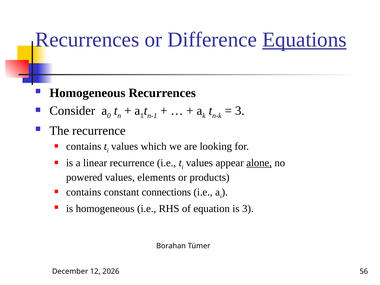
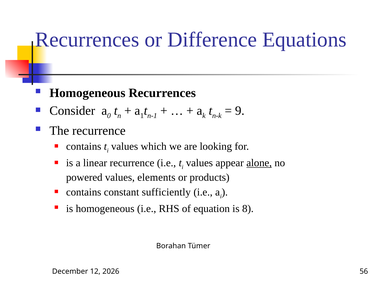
Equations underline: present -> none
3 at (240, 111): 3 -> 9
connections: connections -> sufficiently
is 3: 3 -> 8
